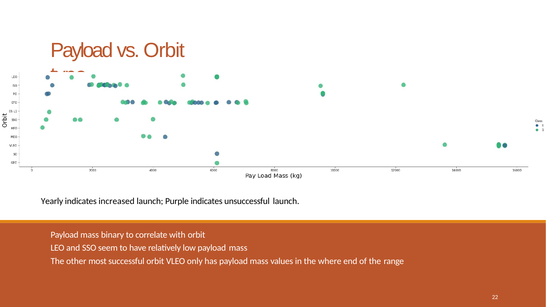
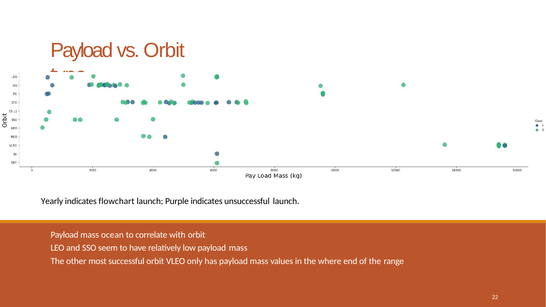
increased: increased -> flowchart
binary: binary -> ocean
